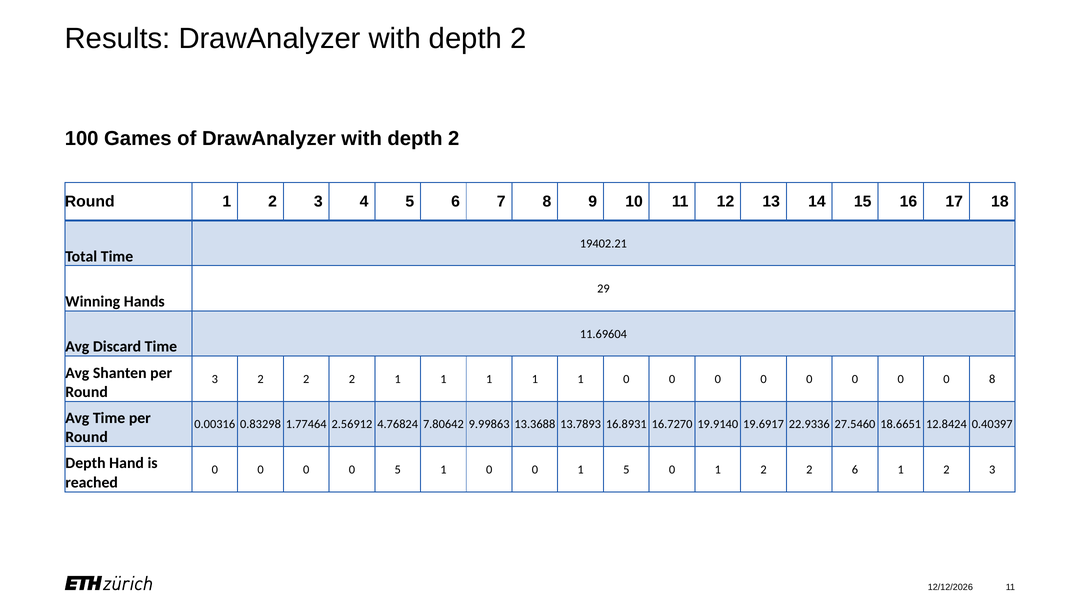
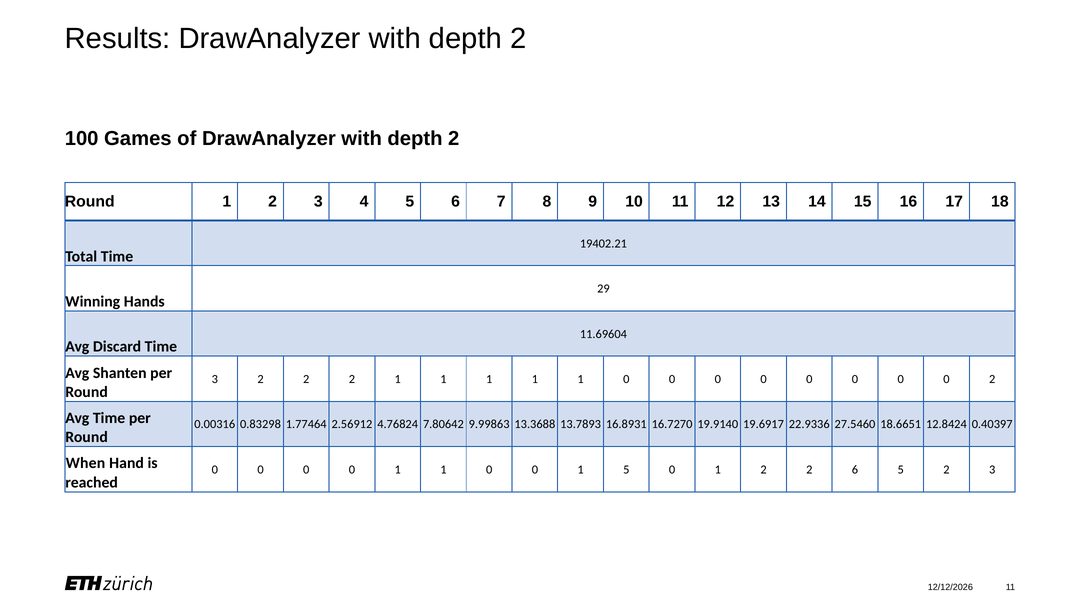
0 8: 8 -> 2
Depth at (85, 464): Depth -> When
0 0 0 5: 5 -> 1
6 1: 1 -> 5
